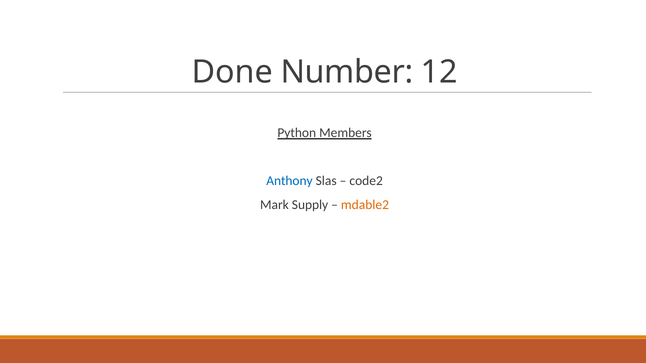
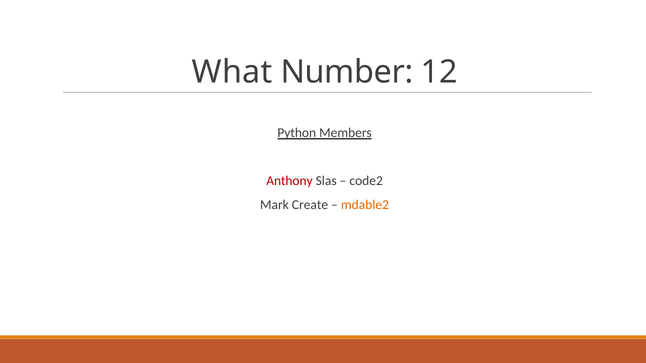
Done: Done -> What
Anthony colour: blue -> red
Supply: Supply -> Create
